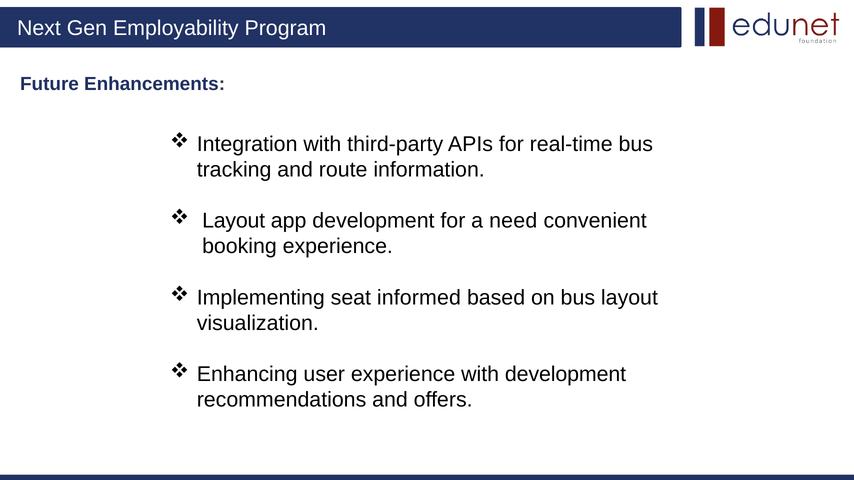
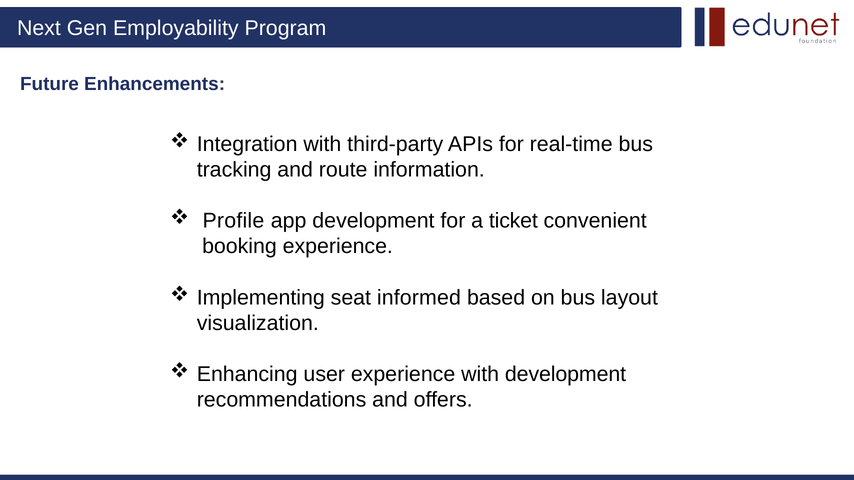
Layout at (234, 221): Layout -> Profile
need: need -> ticket
